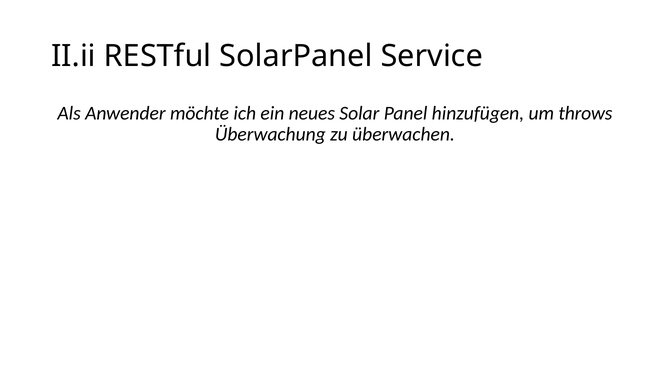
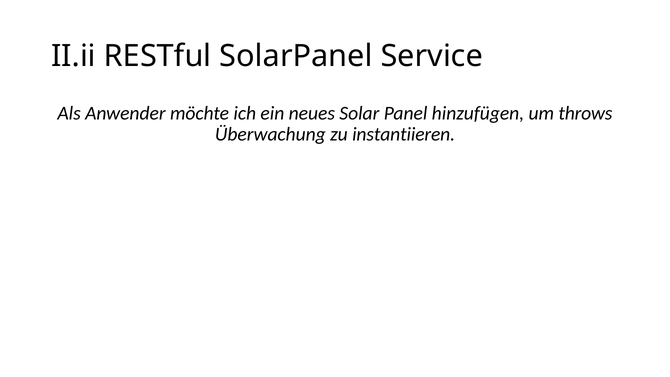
überwachen: überwachen -> instantiieren
